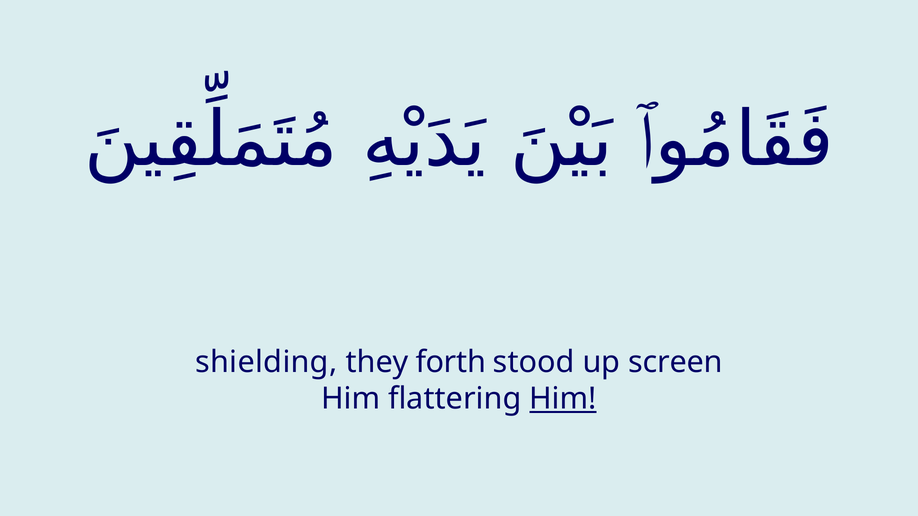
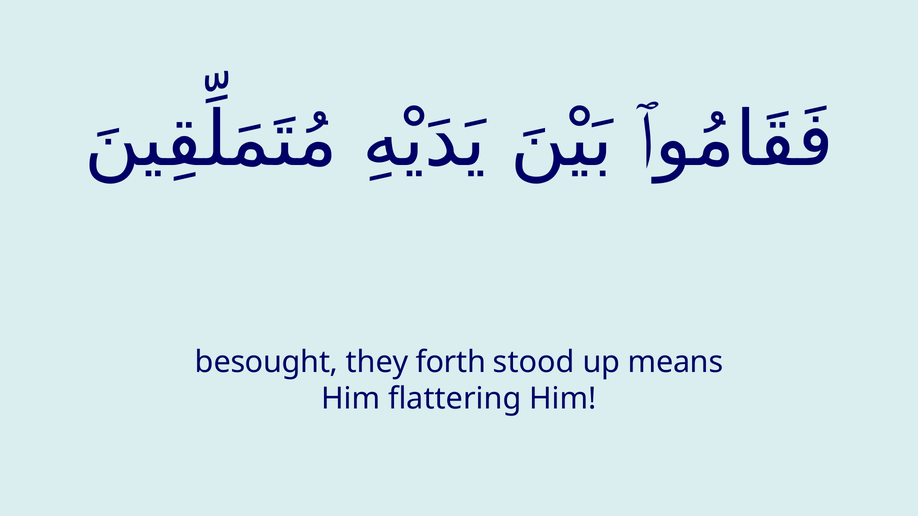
shielding: shielding -> besought
screen: screen -> means
Him at (563, 399) underline: present -> none
